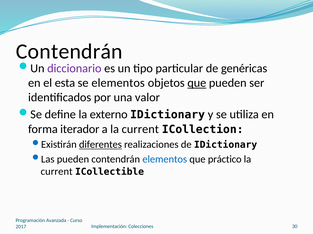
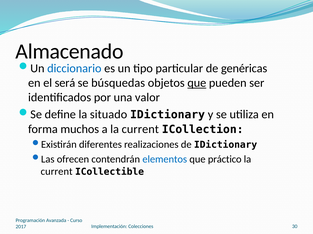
Contendrán at (69, 52): Contendrán -> Almacenado
diccionario colour: purple -> blue
esta: esta -> será
se elementos: elementos -> búsquedas
externo: externo -> situado
iterador: iterador -> muchos
diferentes underline: present -> none
pueden at (73, 160): pueden -> ofrecen
